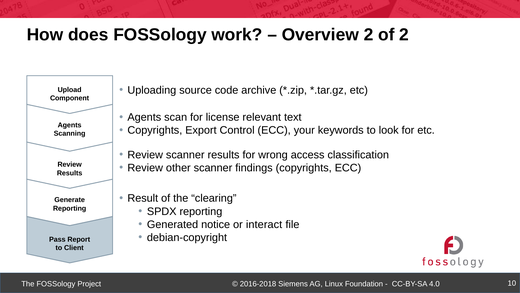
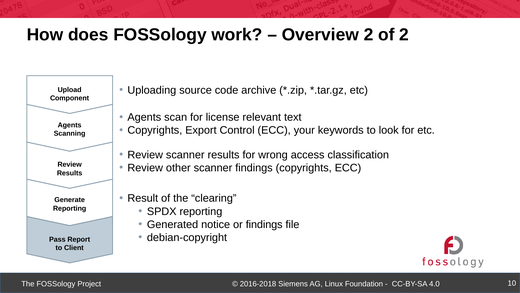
or interact: interact -> findings
